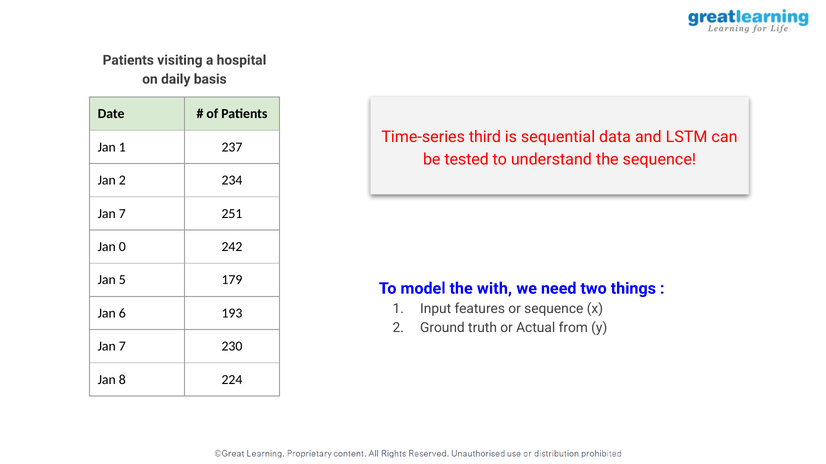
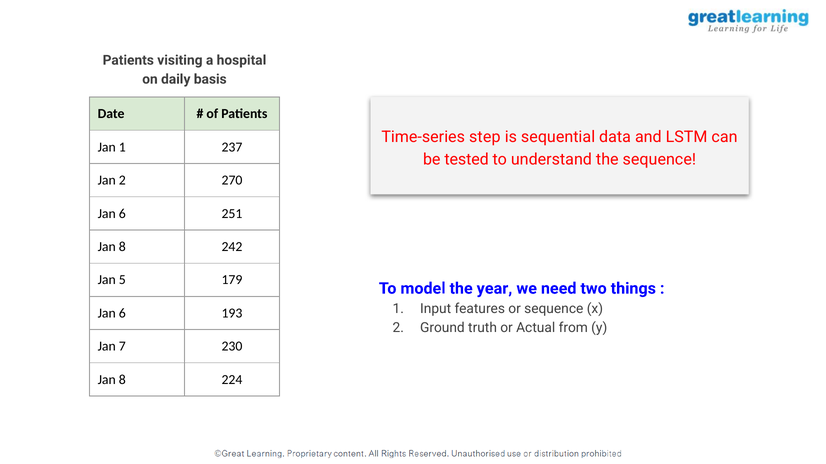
third: third -> step
234: 234 -> 270
7 at (122, 214): 7 -> 6
0 at (122, 247): 0 -> 8
with: with -> year
